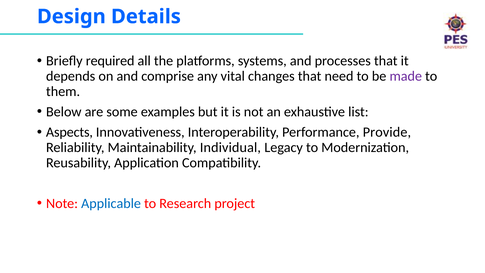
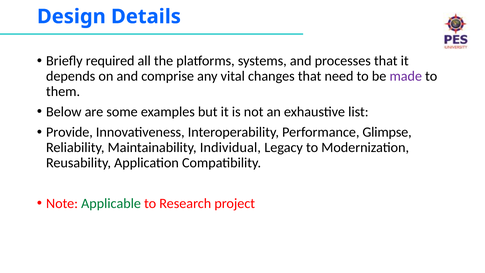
Aspects: Aspects -> Provide
Provide: Provide -> Glimpse
Applicable colour: blue -> green
